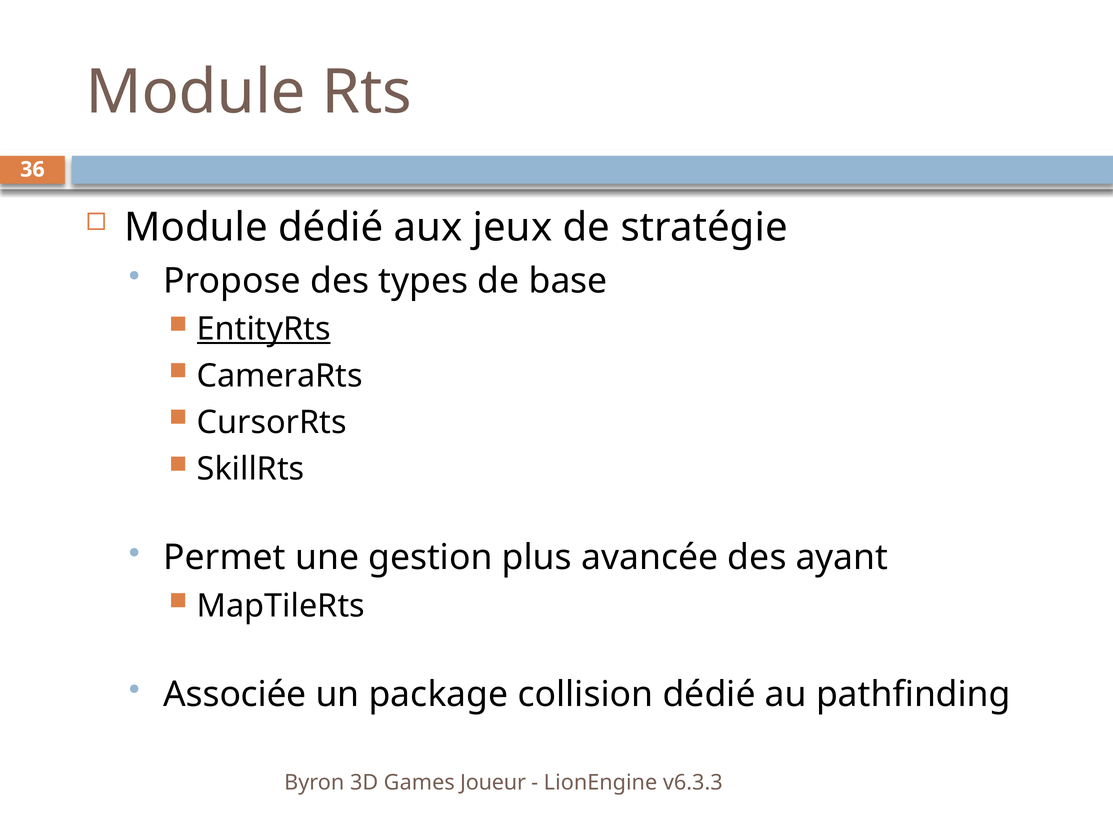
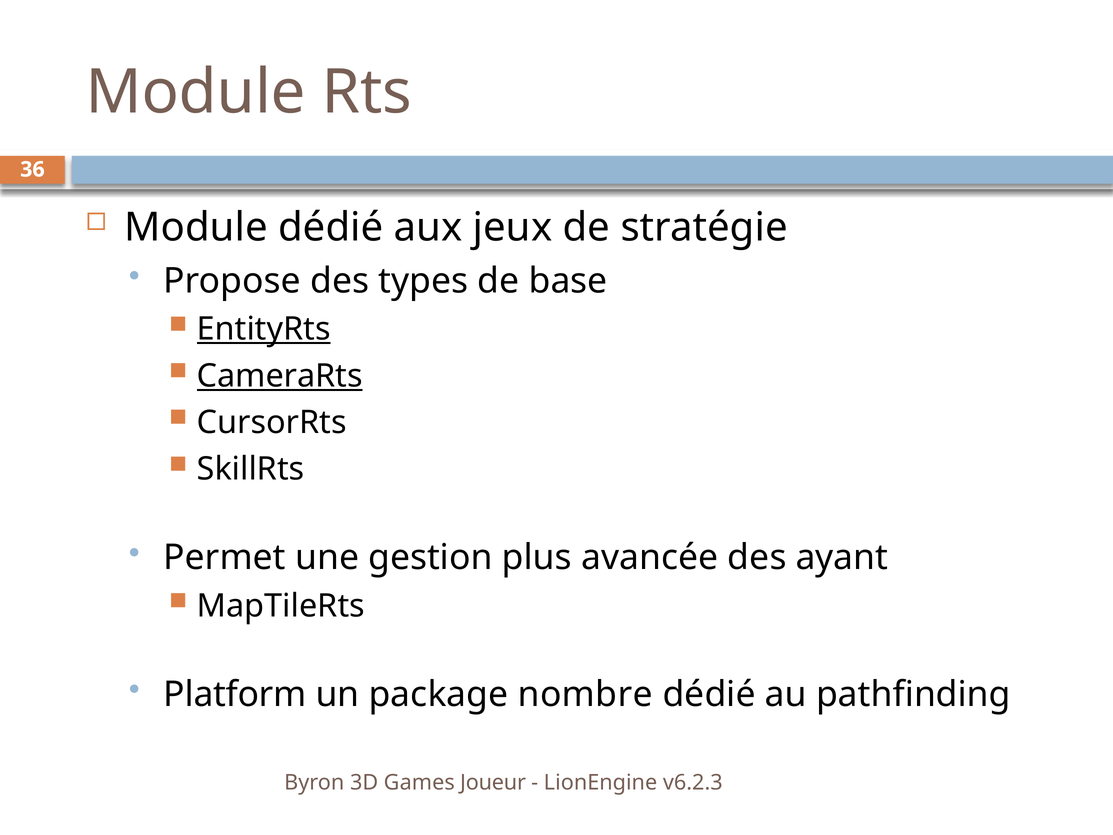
CameraRts underline: none -> present
Associée: Associée -> Platform
collision: collision -> nombre
v6.3.3: v6.3.3 -> v6.2.3
